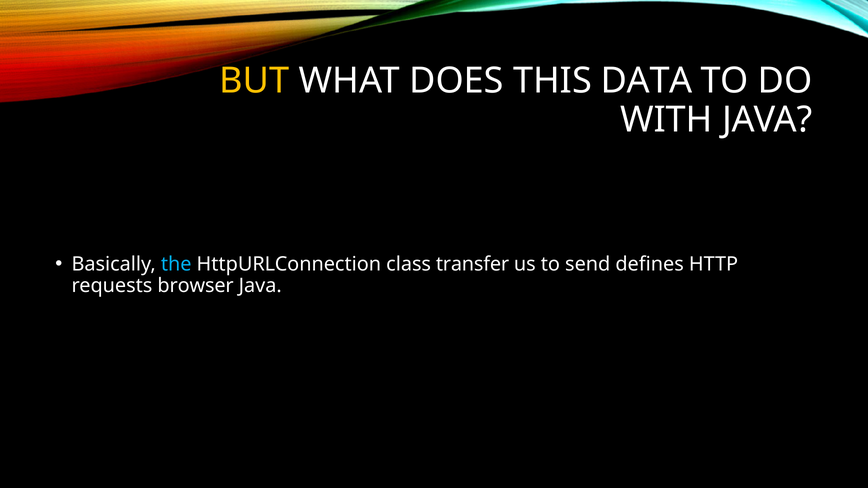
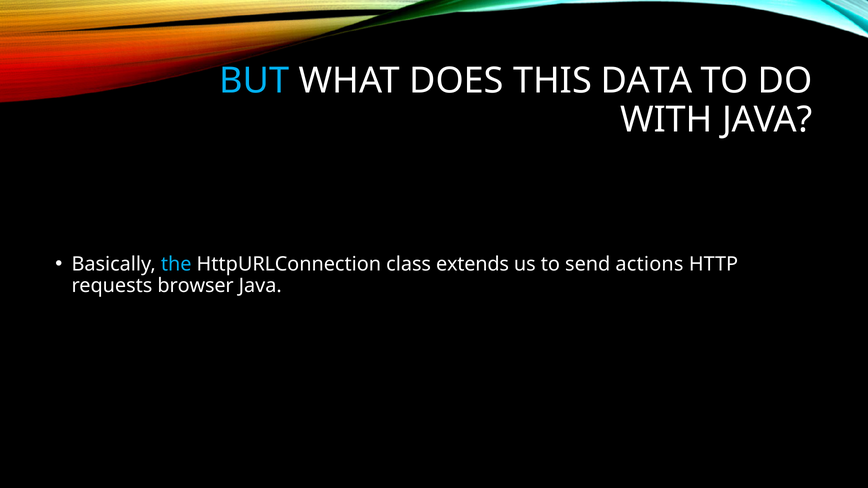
BUT colour: yellow -> light blue
transfer: transfer -> extends
defines: defines -> actions
